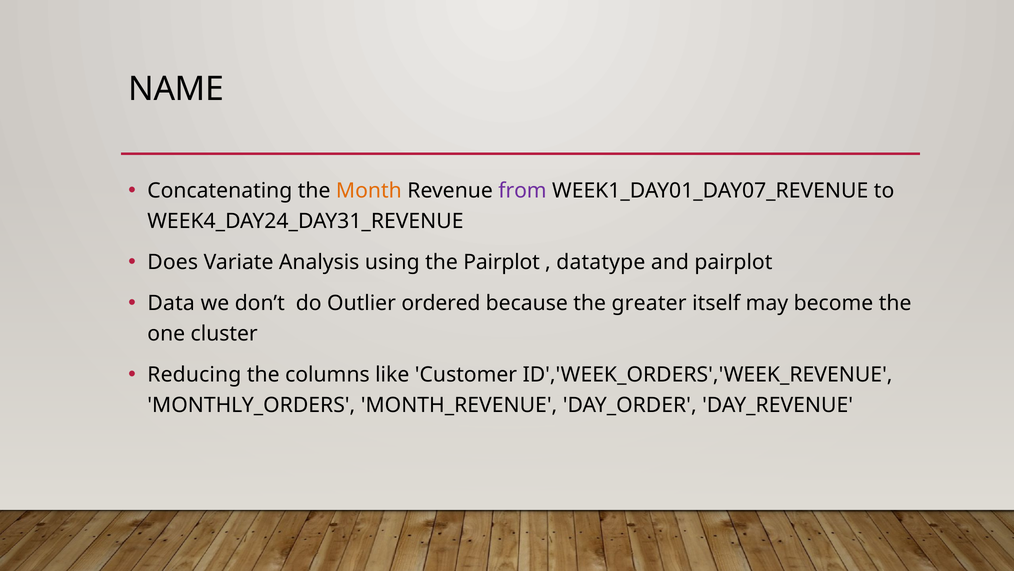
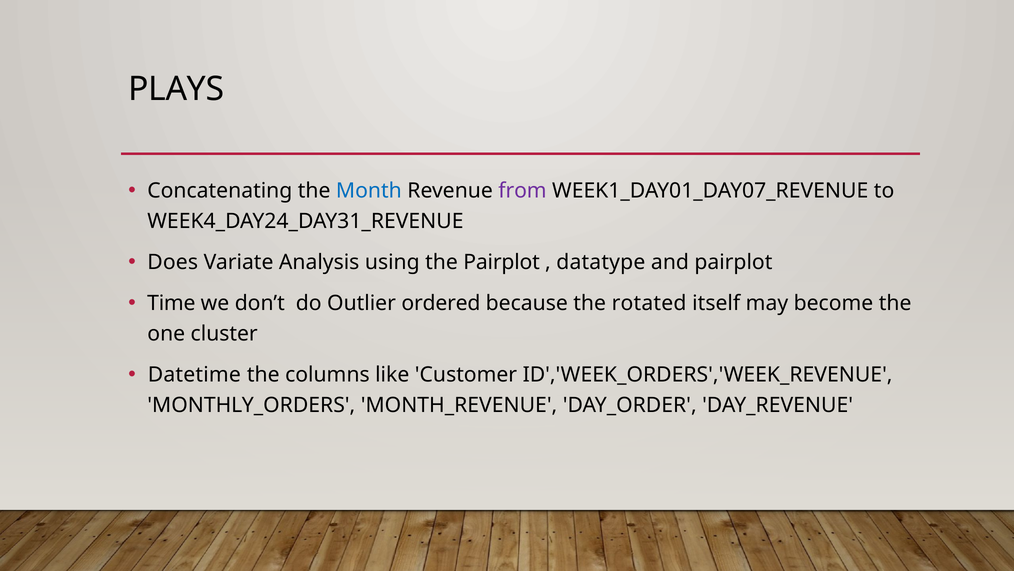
NAME: NAME -> PLAYS
Month colour: orange -> blue
Data: Data -> Time
greater: greater -> rotated
Reducing: Reducing -> Datetime
